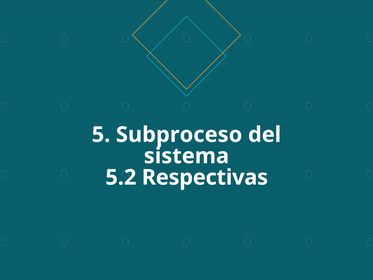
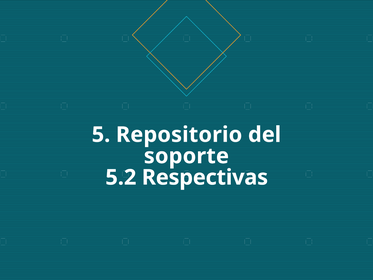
Subproceso: Subproceso -> Repositorio
sistema: sistema -> soporte
